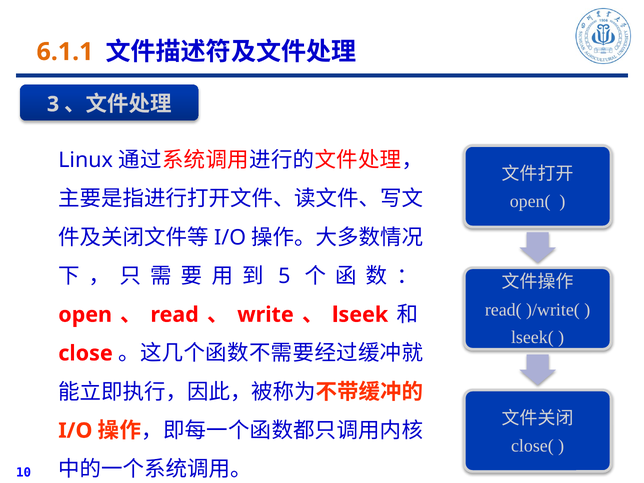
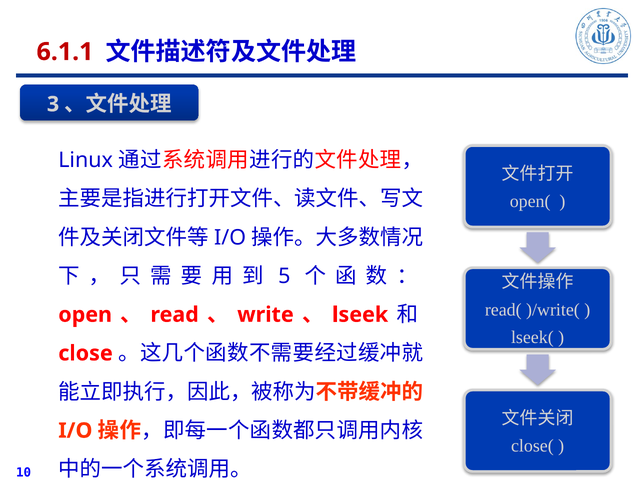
6.1.1 colour: orange -> red
